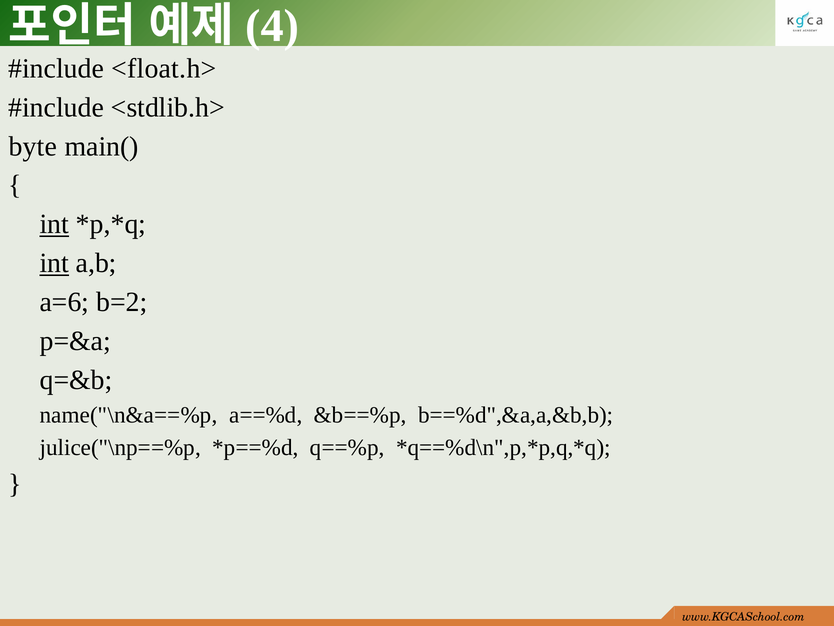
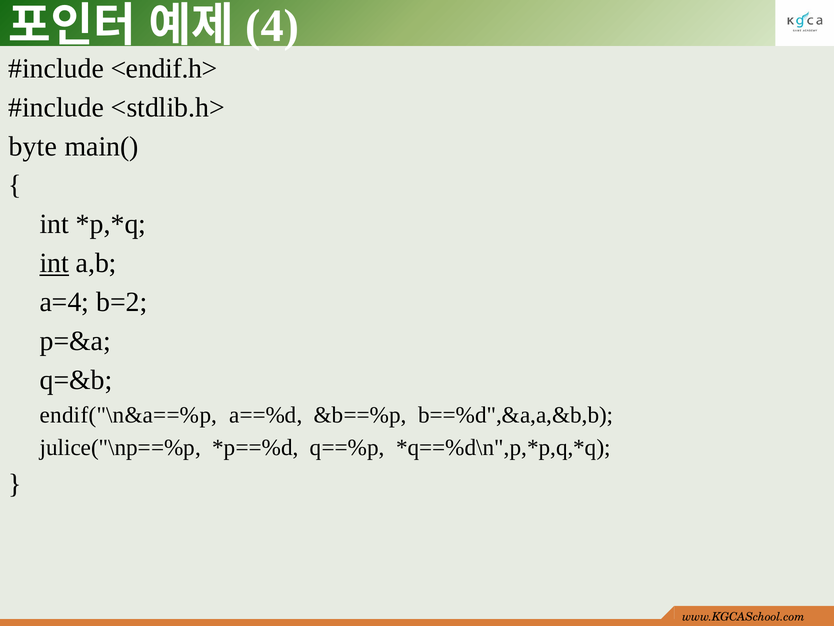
<float.h>: <float.h> -> <endif.h>
int at (54, 224) underline: present -> none
a=6: a=6 -> a=4
name("\n&a==%p: name("\n&a==%p -> endif("\n&a==%p
